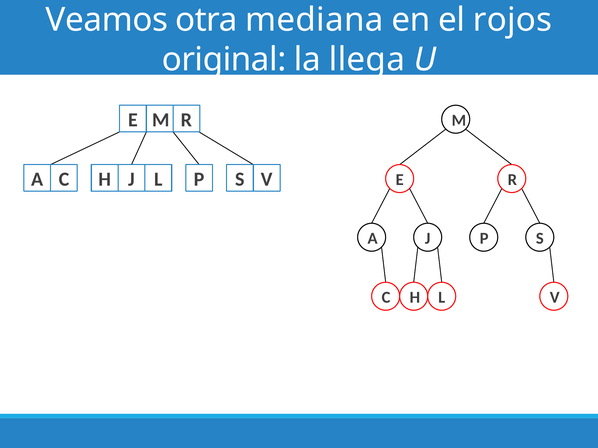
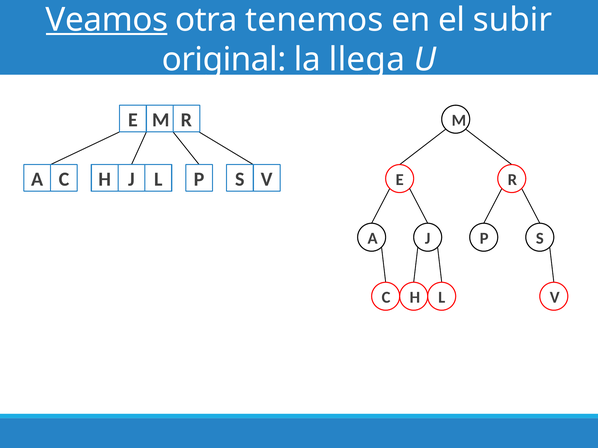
Veamos underline: none -> present
mediana: mediana -> tenemos
rojos: rojos -> subir
